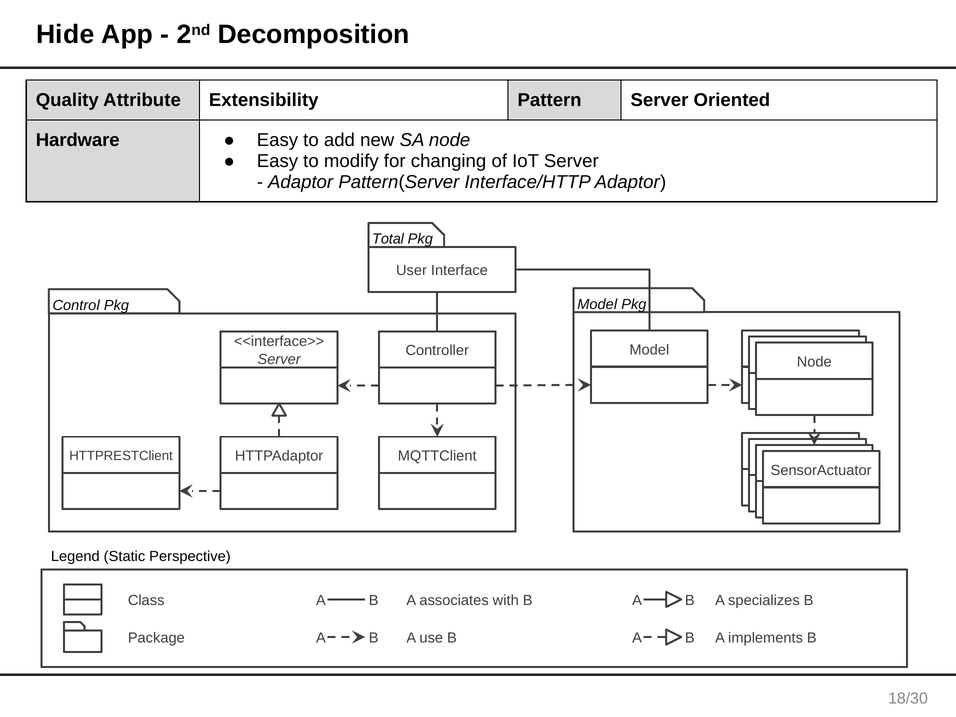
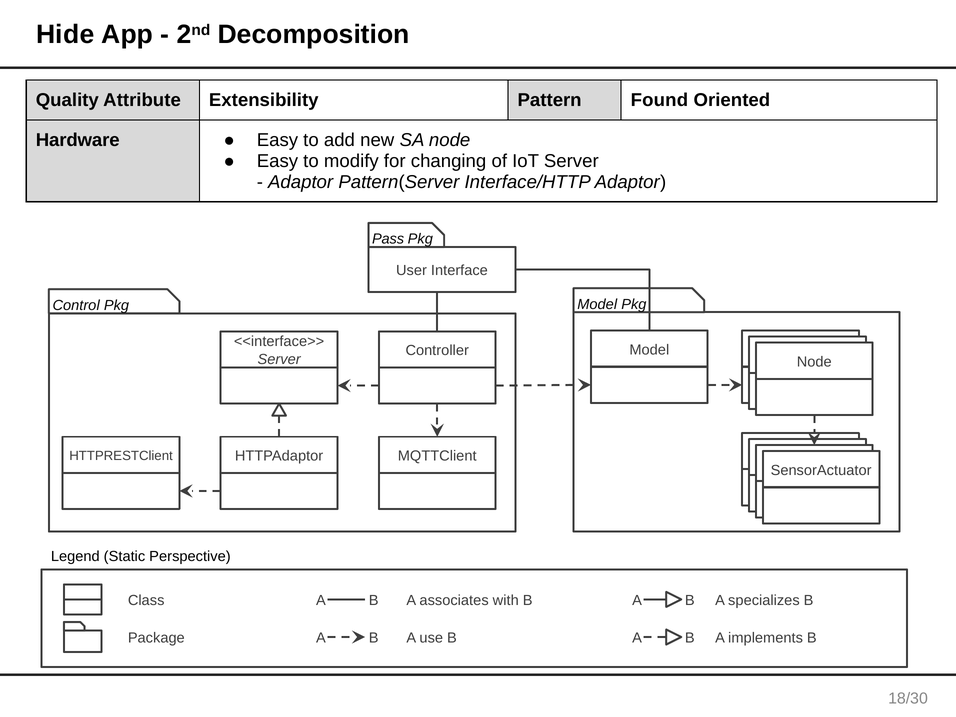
Pattern Server: Server -> Found
Total: Total -> Pass
